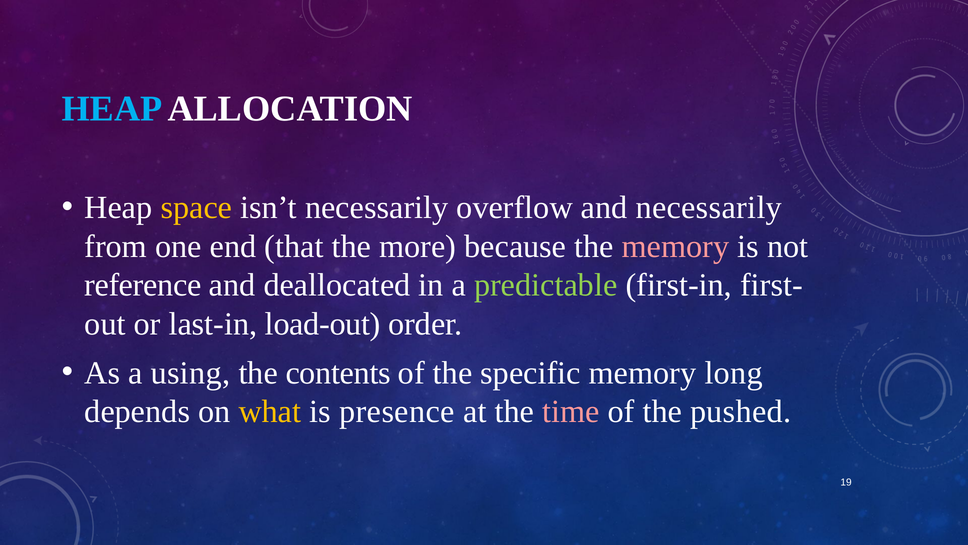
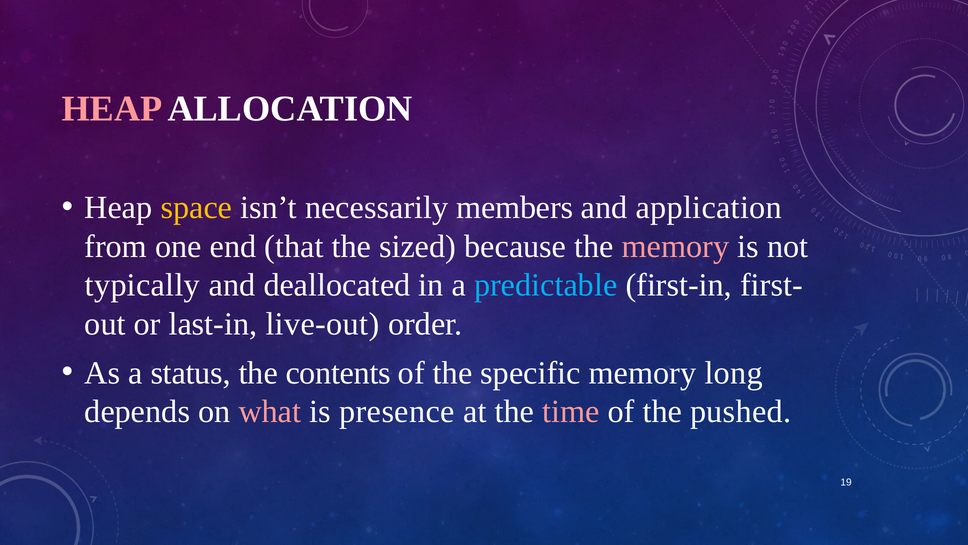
HEAP at (112, 109) colour: light blue -> pink
overflow: overflow -> members
and necessarily: necessarily -> application
more: more -> sized
reference: reference -> typically
predictable colour: light green -> light blue
load-out: load-out -> live-out
using: using -> status
what colour: yellow -> pink
